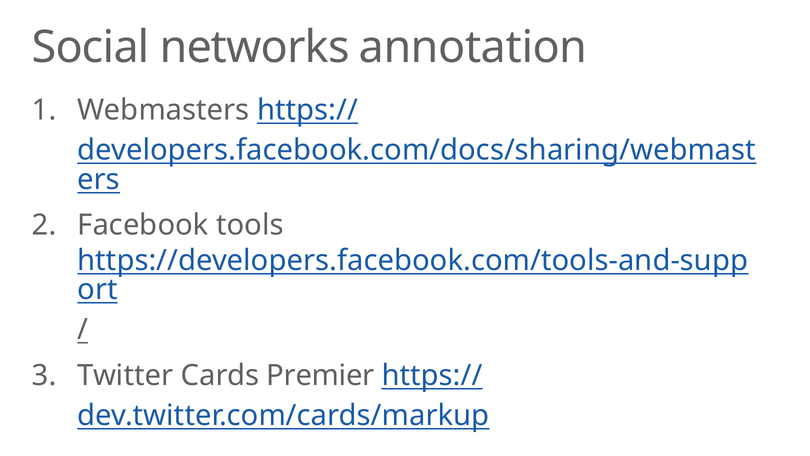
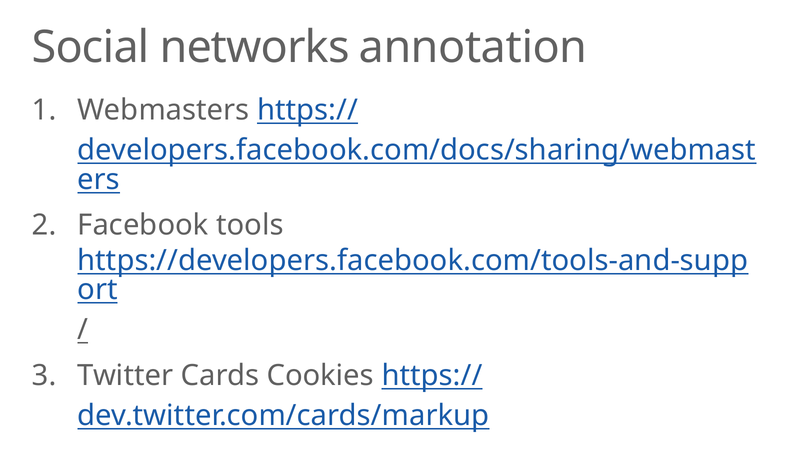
Premier: Premier -> Cookies
